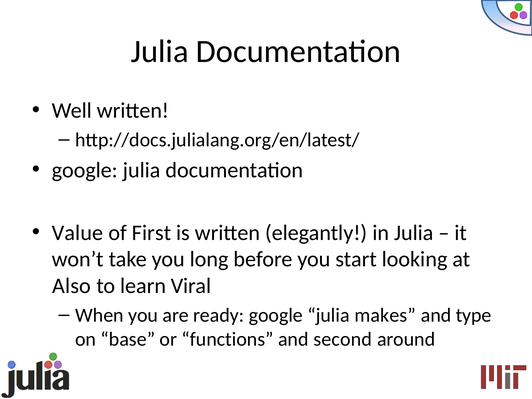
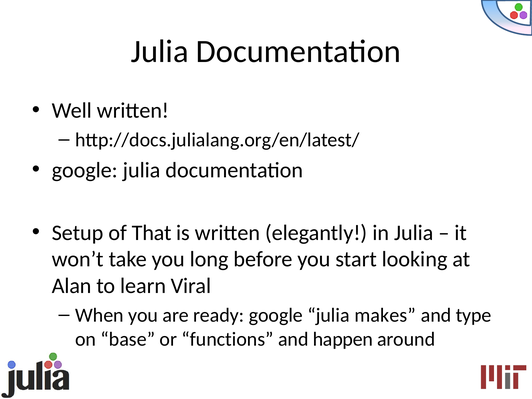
Value: Value -> Setup
First: First -> That
Also: Also -> Alan
second: second -> happen
